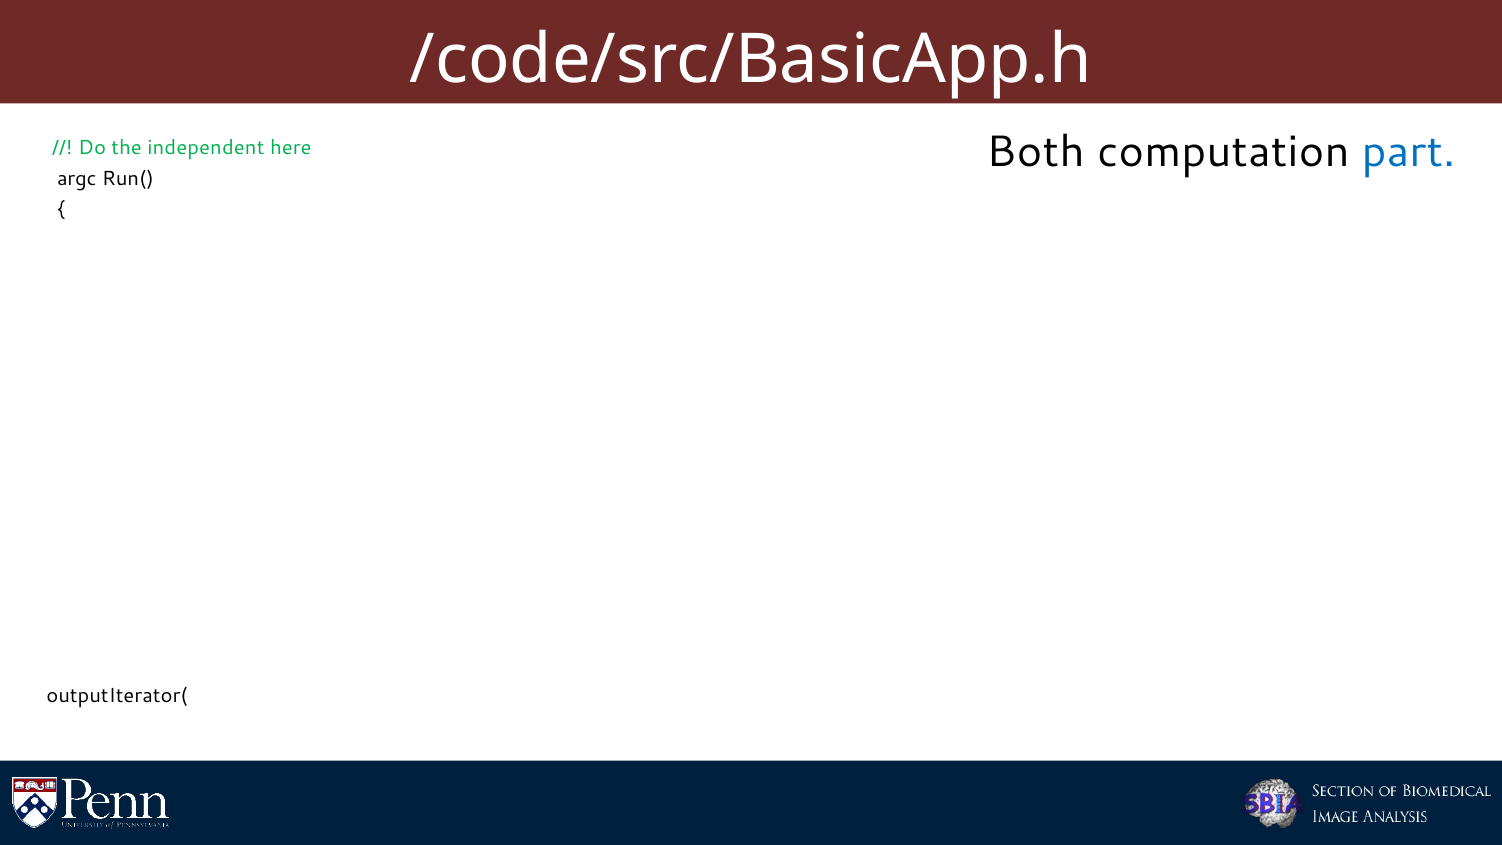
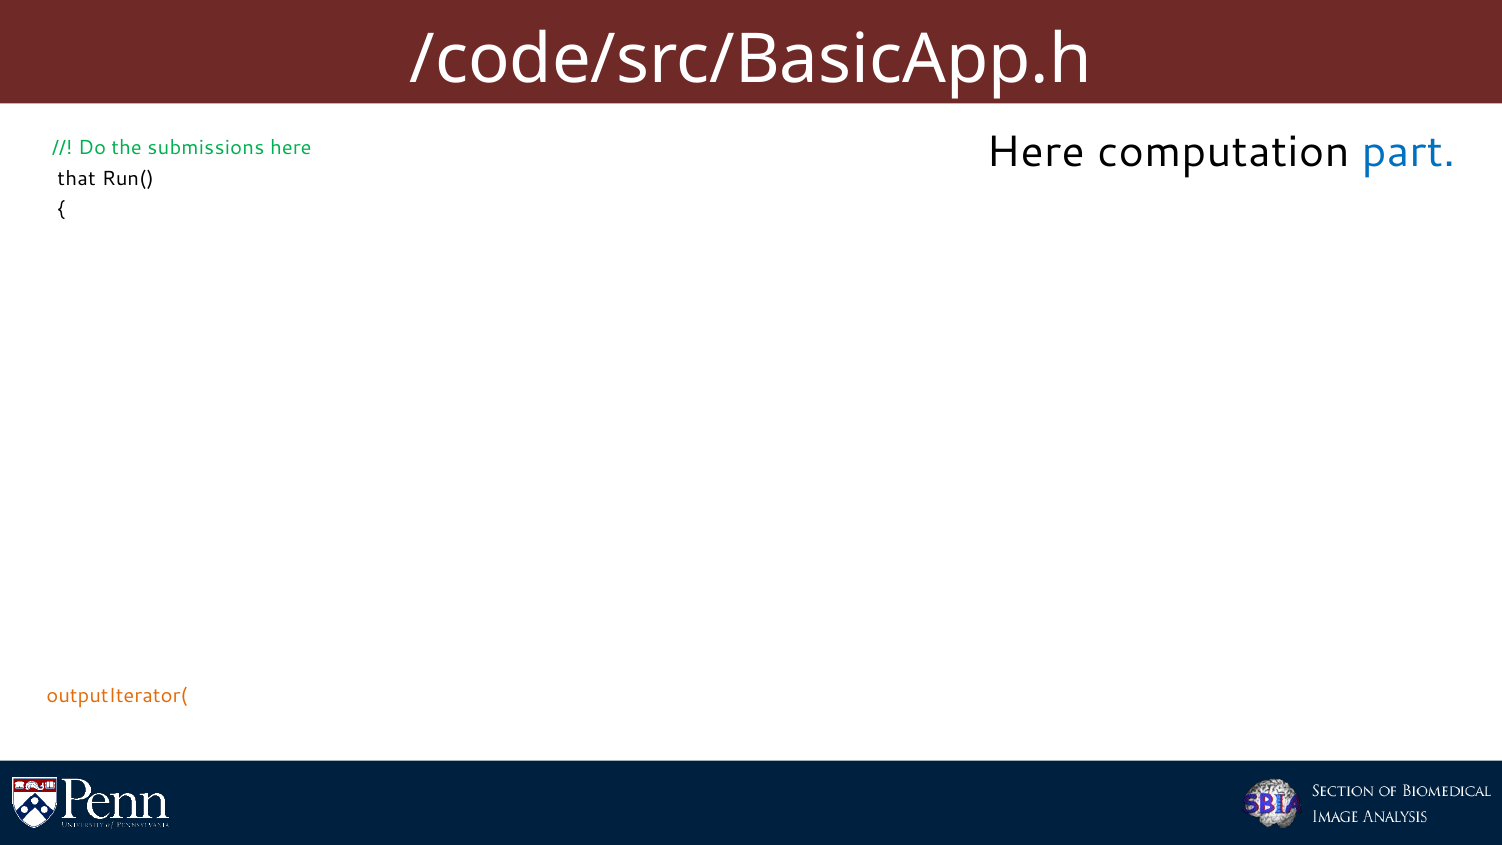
Both at (1035, 152): Both -> Here
independent: independent -> submissions
argc at (77, 178): argc -> that
outputIterator( colour: black -> orange
